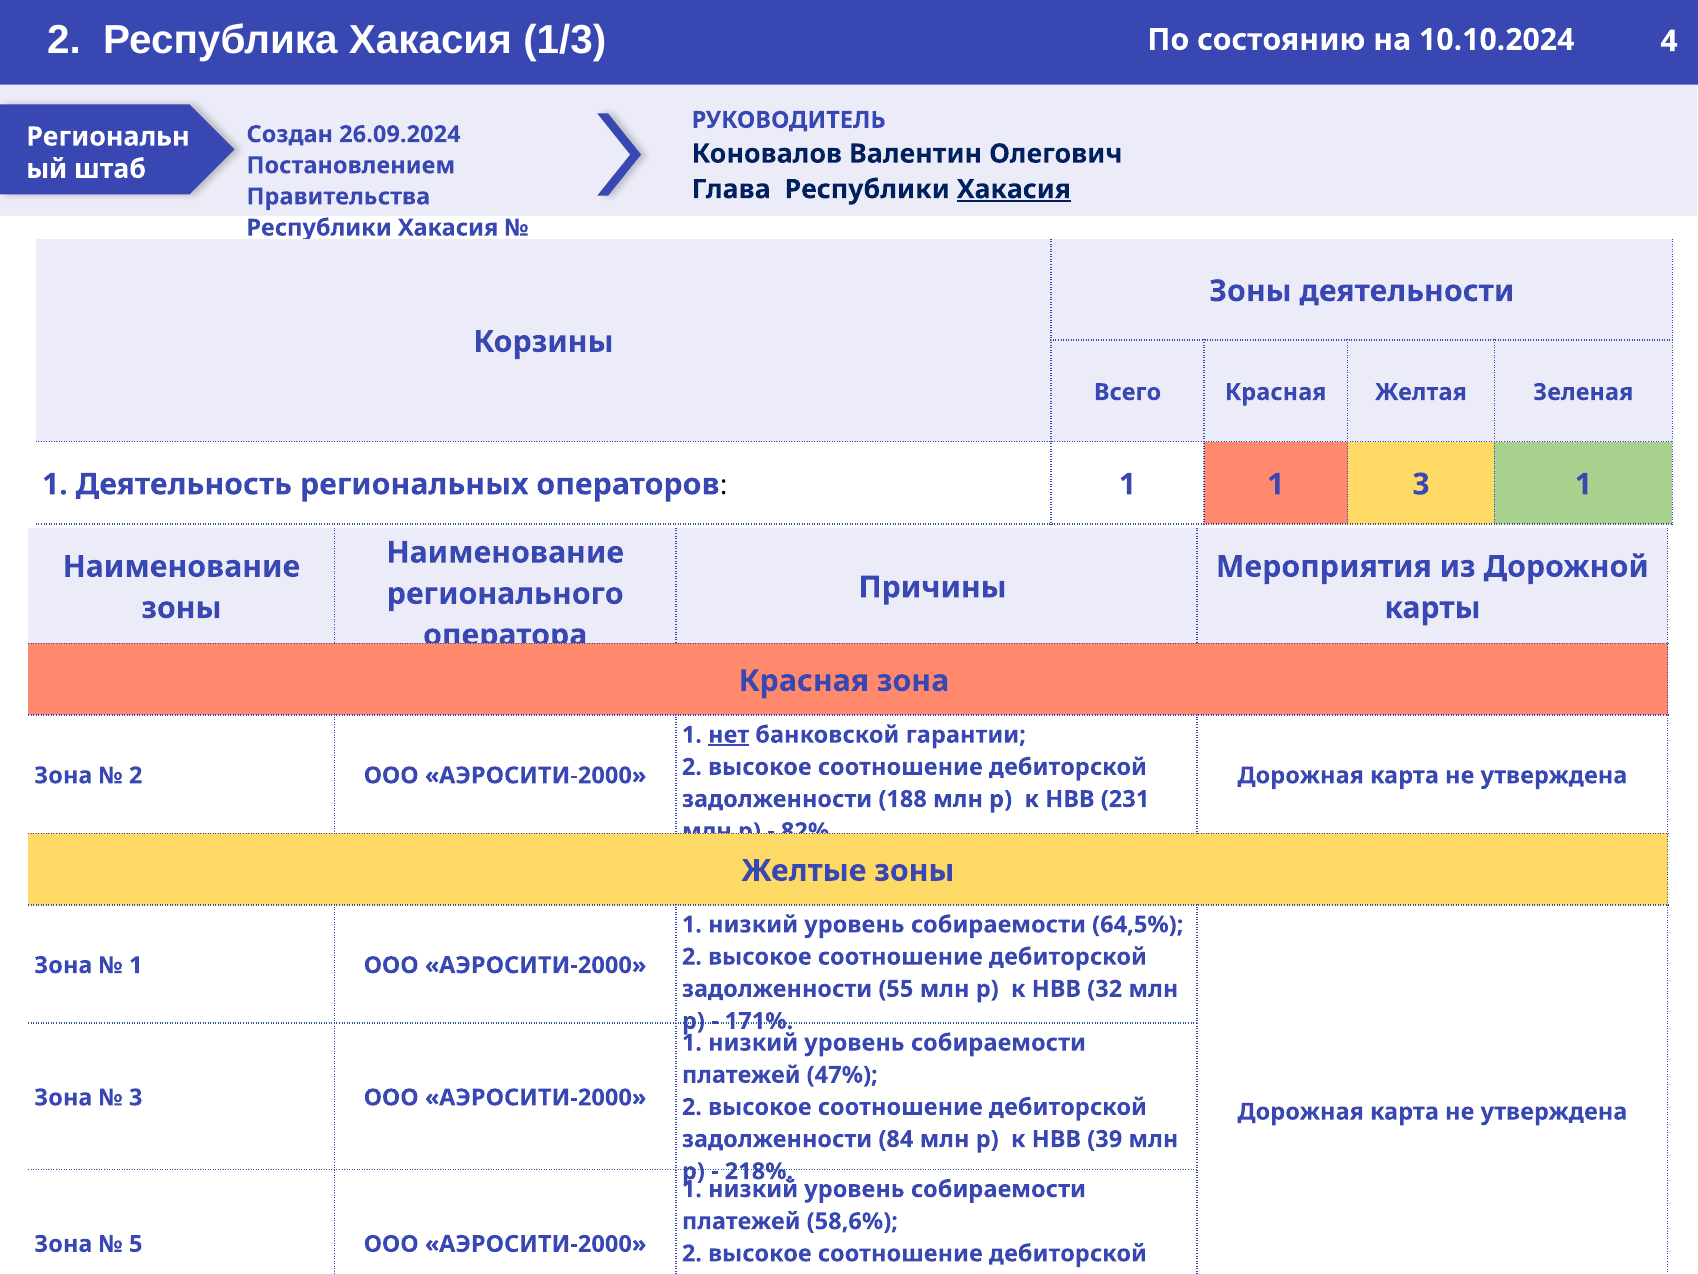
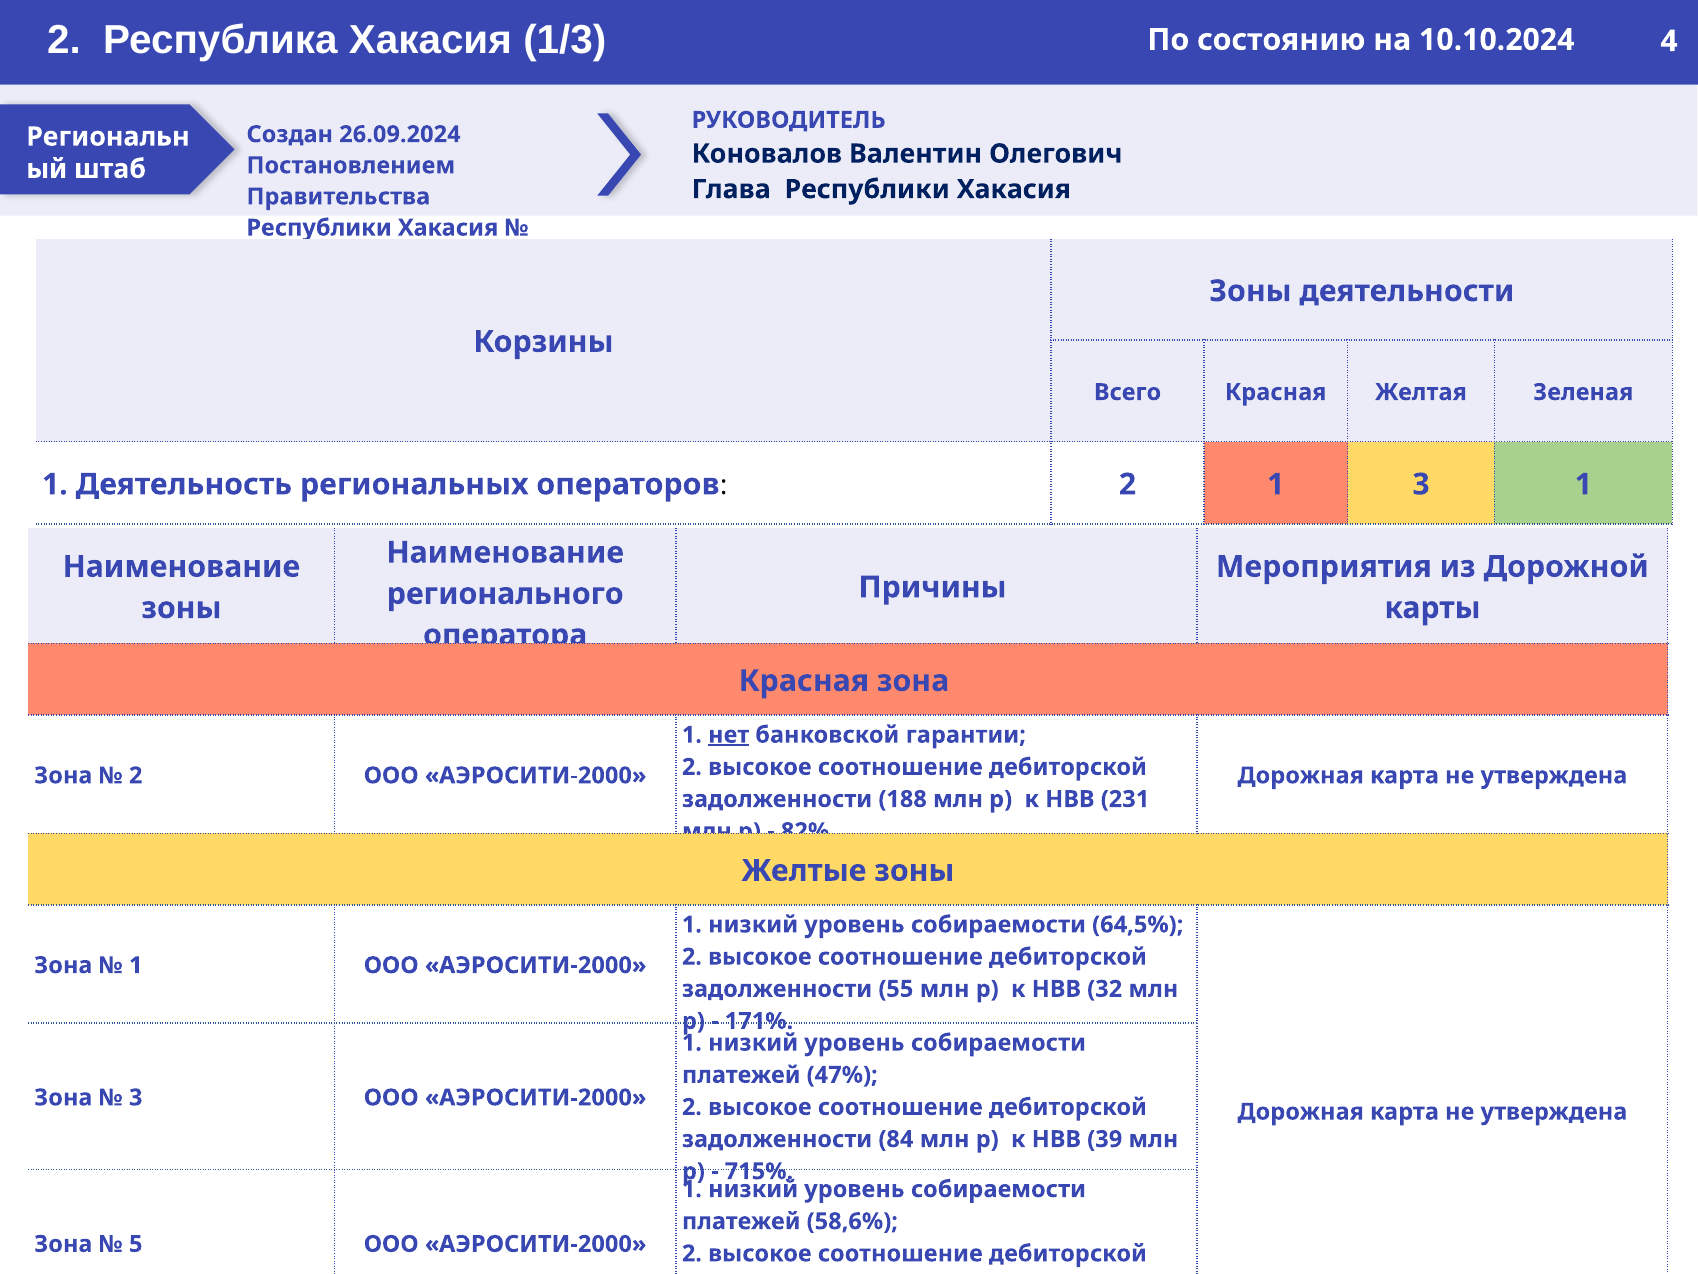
Хакасия at (1014, 189) underline: present -> none
операторов 1: 1 -> 2
218%: 218% -> 715%
